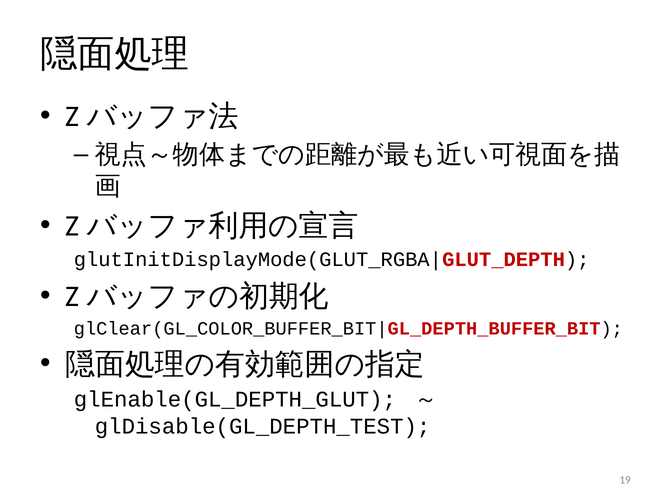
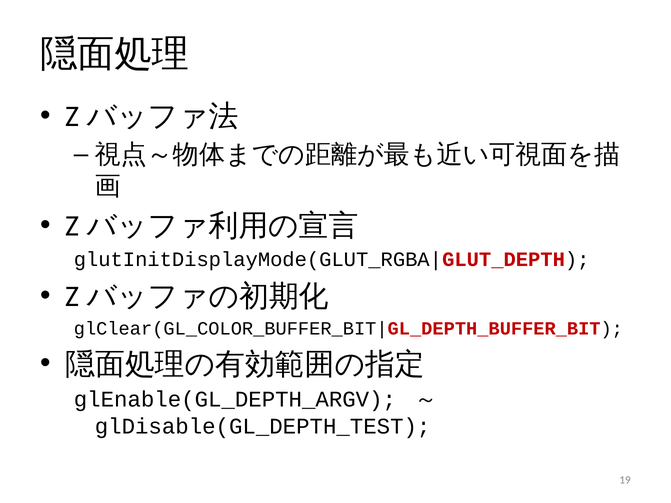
glEnable(GL_DEPTH_GLUT: glEnable(GL_DEPTH_GLUT -> glEnable(GL_DEPTH_ARGV
